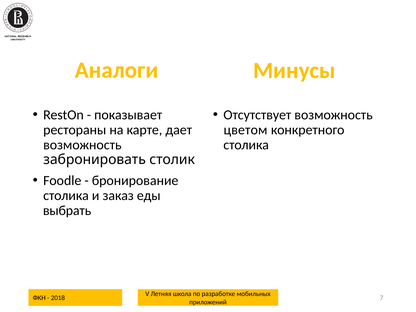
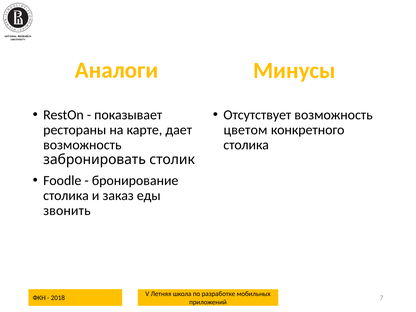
выбрать: выбрать -> звонить
